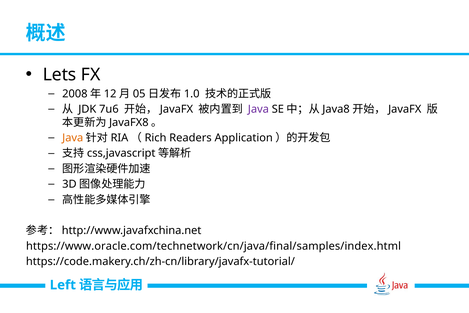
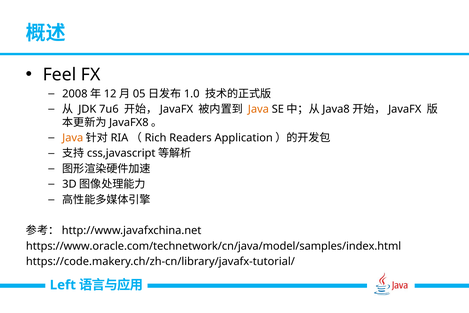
Lets: Lets -> Feel
Java at (258, 109) colour: purple -> orange
https://www.oracle.com/technetwork/cn/java/final/samples/index.html: https://www.oracle.com/technetwork/cn/java/final/samples/index.html -> https://www.oracle.com/technetwork/cn/java/model/samples/index.html
